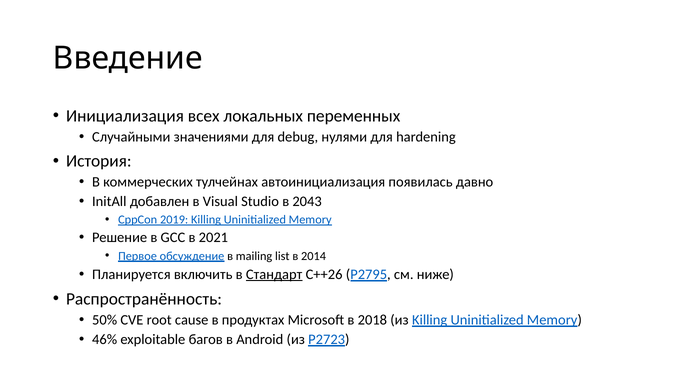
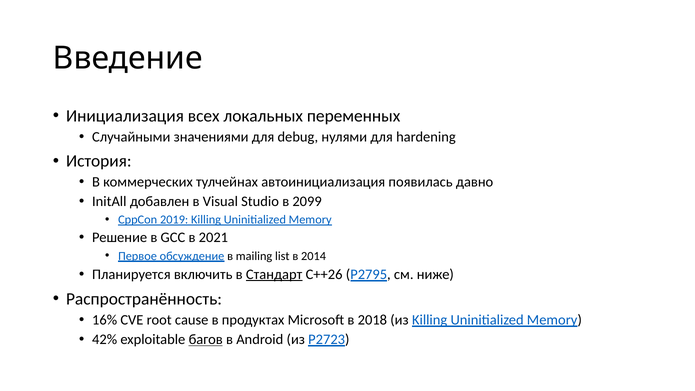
2043: 2043 -> 2099
50%: 50% -> 16%
46%: 46% -> 42%
багов underline: none -> present
